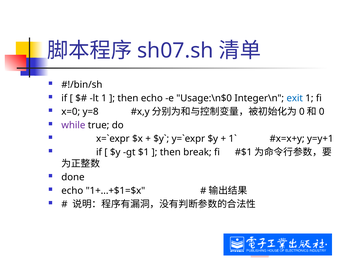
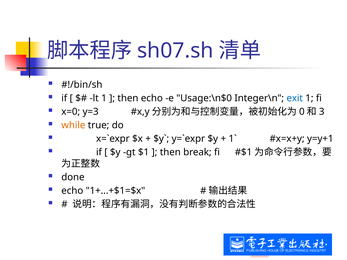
y=8: y=8 -> y=3
0 at (322, 112): 0 -> 3
while colour: purple -> orange
